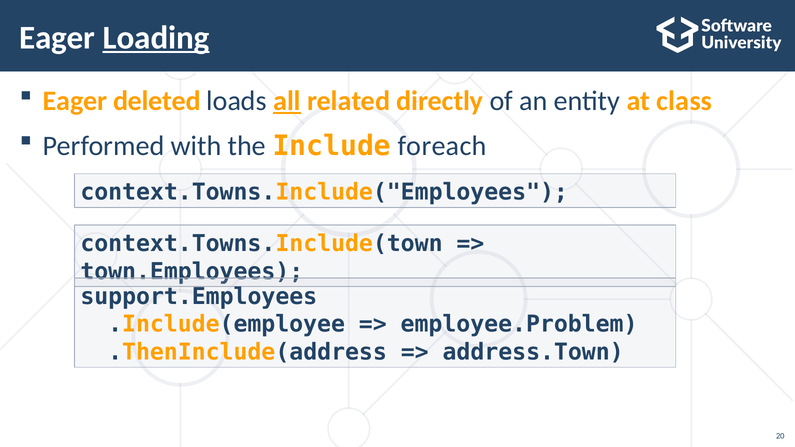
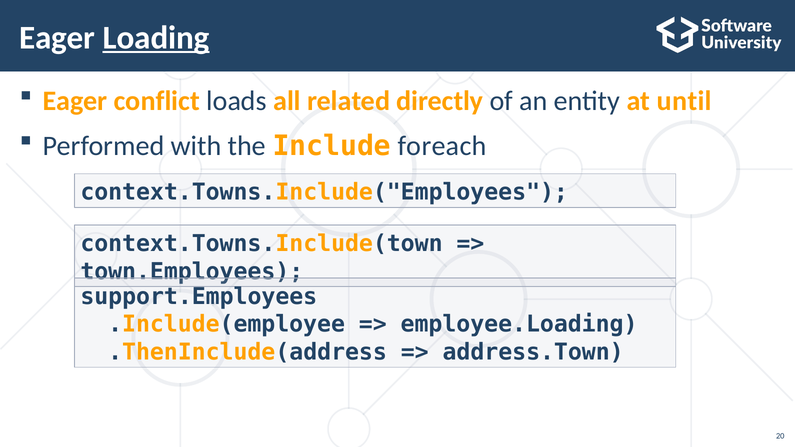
deleted: deleted -> conflict
all underline: present -> none
class: class -> until
employee.Problem: employee.Problem -> employee.Loading
